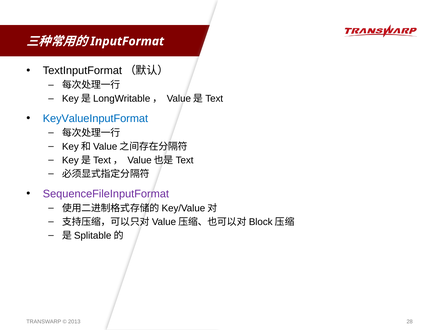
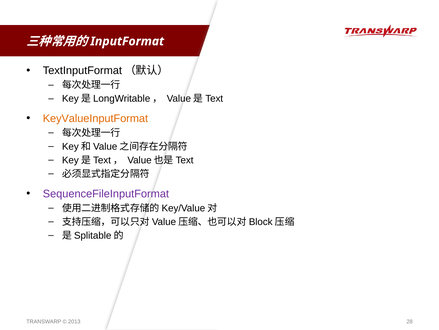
KeyValueInputFormat colour: blue -> orange
